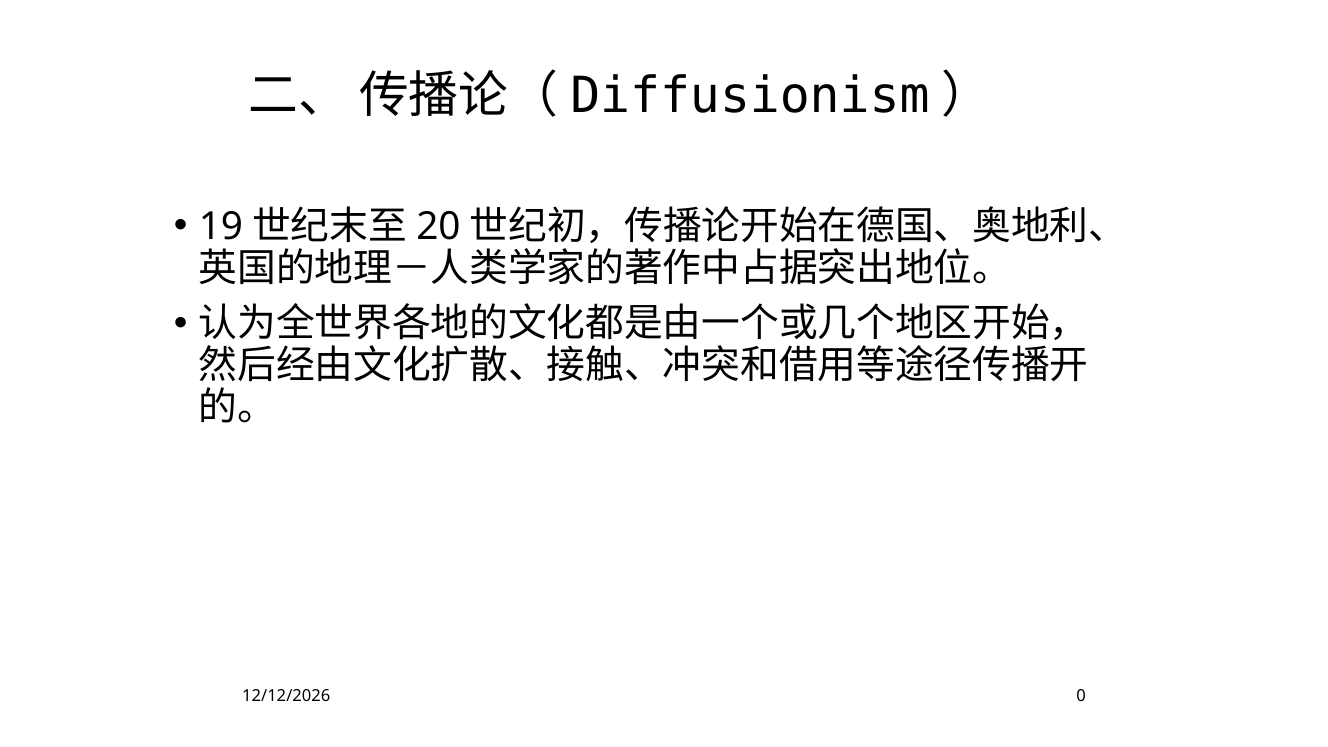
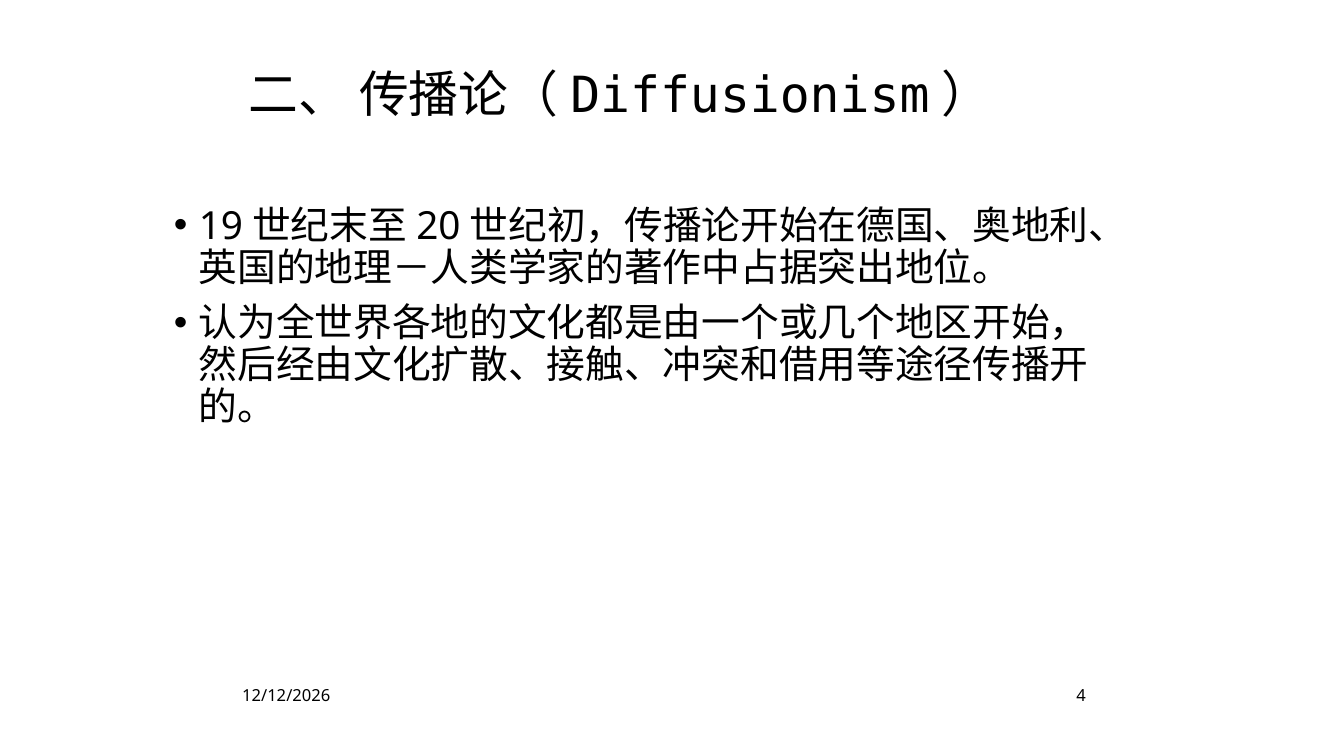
0: 0 -> 4
